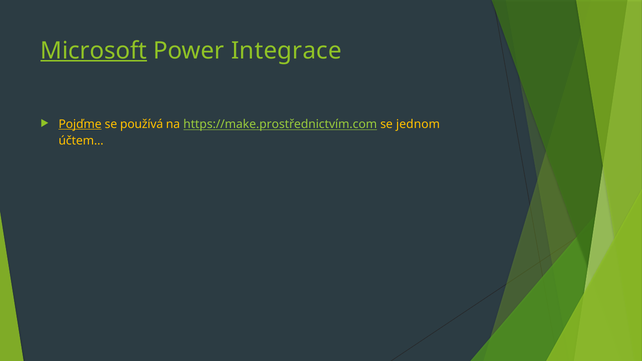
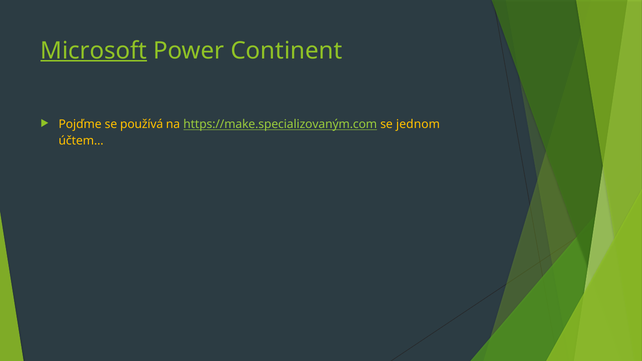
Integrace: Integrace -> Continent
Pojďme underline: present -> none
https://make.prostřednictvím.com: https://make.prostřednictvím.com -> https://make.specializovaným.com
